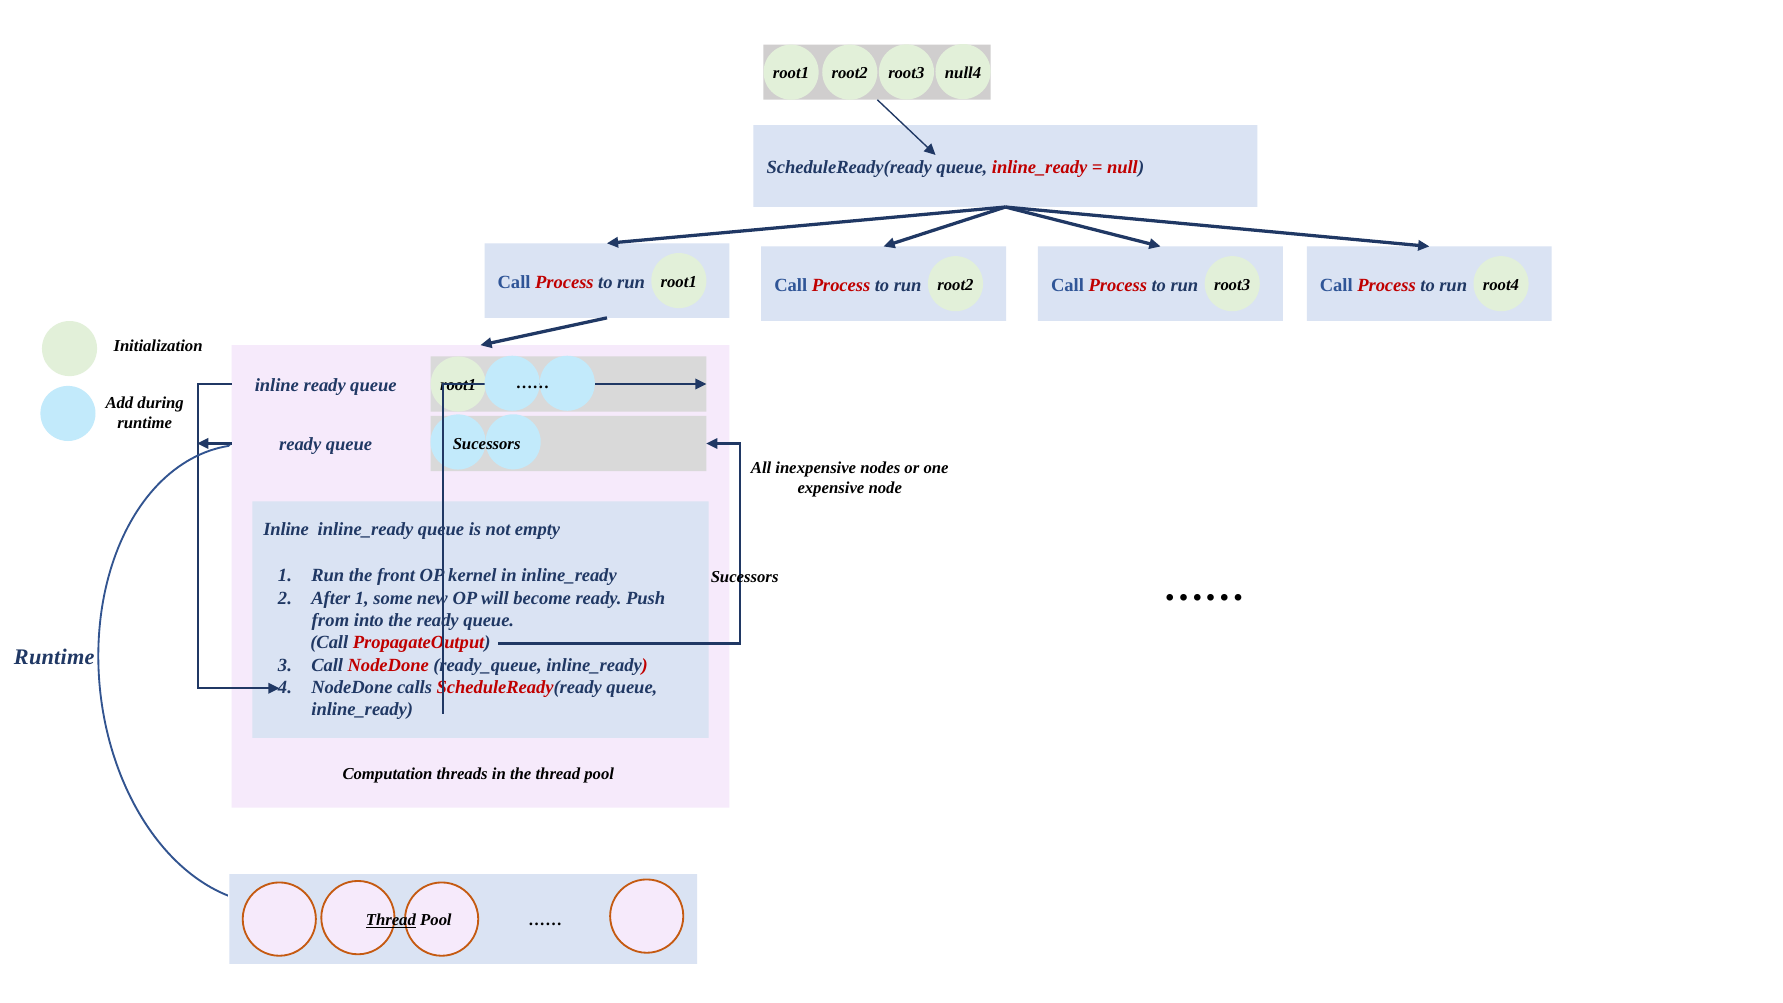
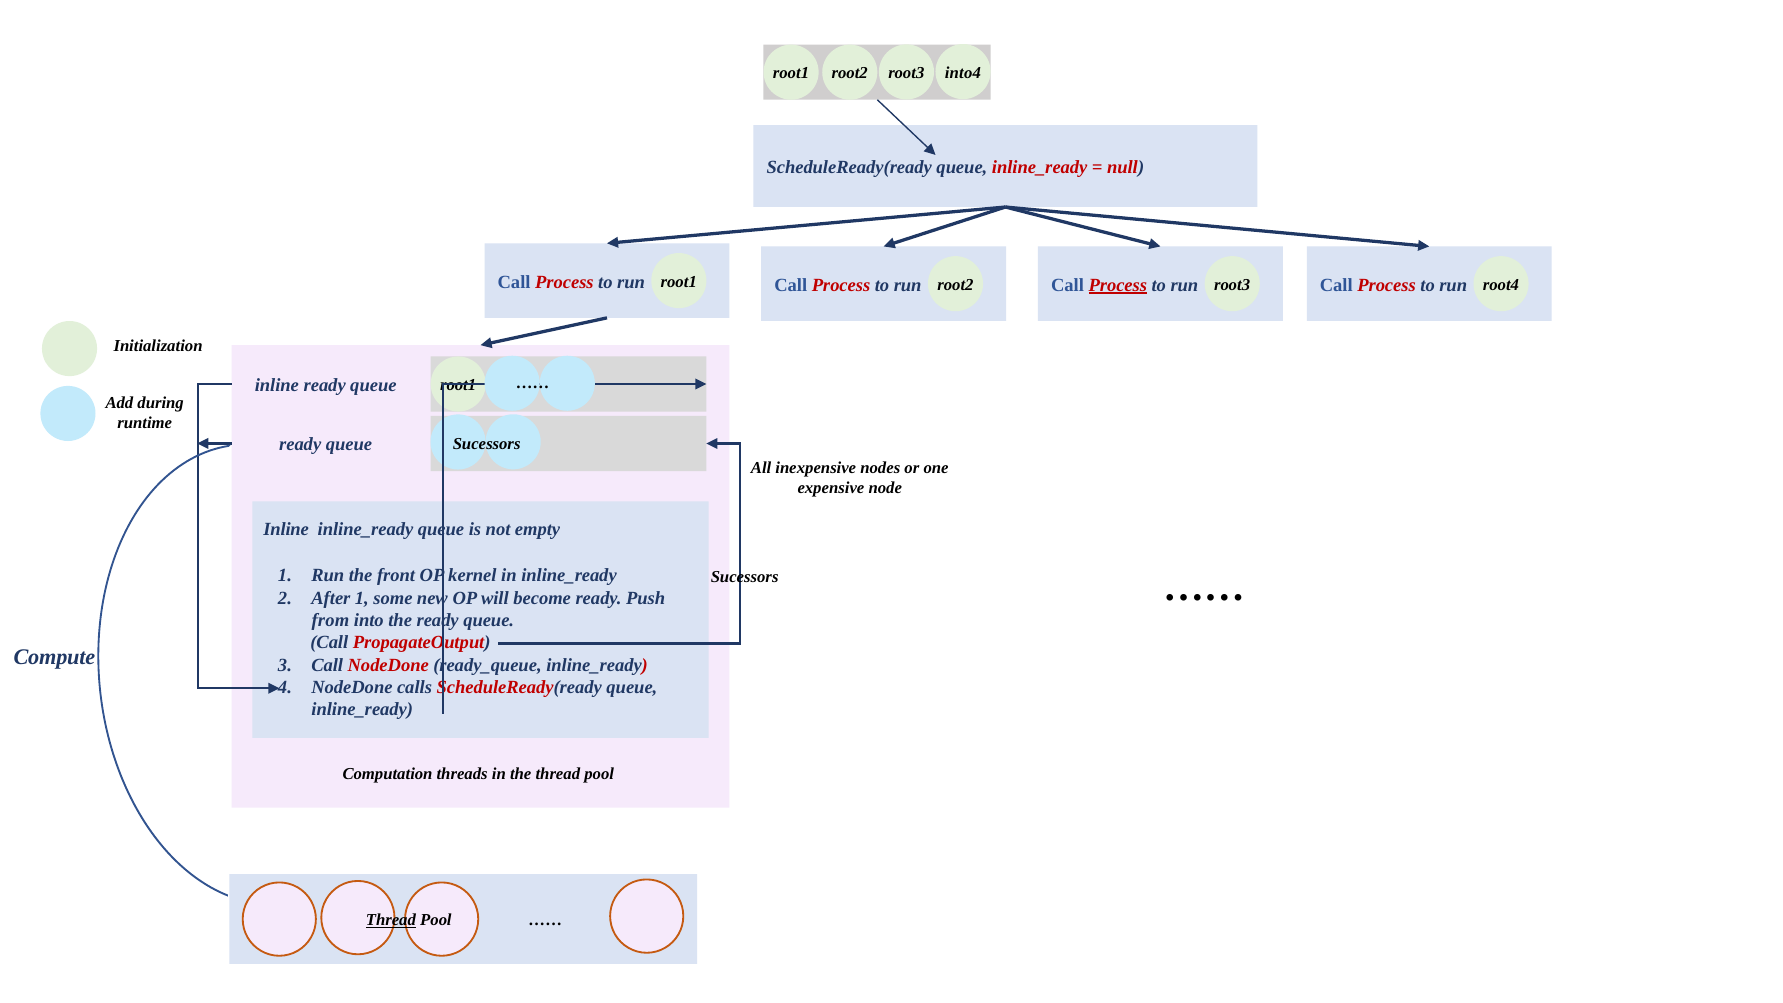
null4: null4 -> into4
Process at (1118, 285) underline: none -> present
Runtime at (54, 657): Runtime -> Compute
